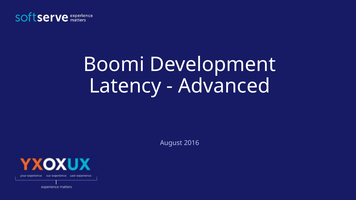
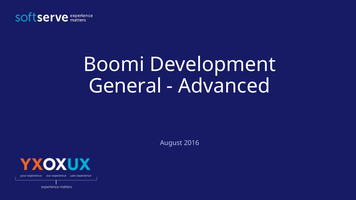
Latency: Latency -> General
